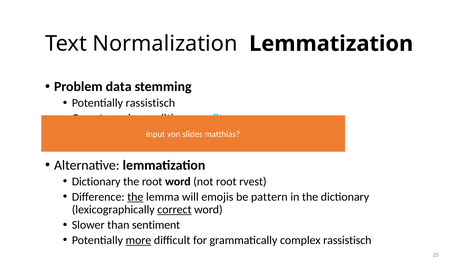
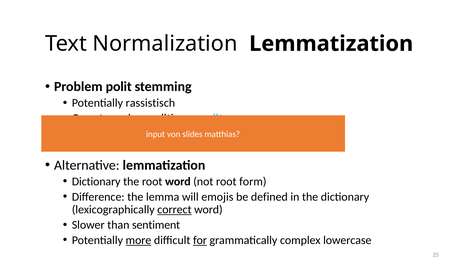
Problem data: data -> polit
rvest: rvest -> form
the at (135, 197) underline: present -> none
pattern: pattern -> defined
for underline: none -> present
complex rassistisch: rassistisch -> lowercase
